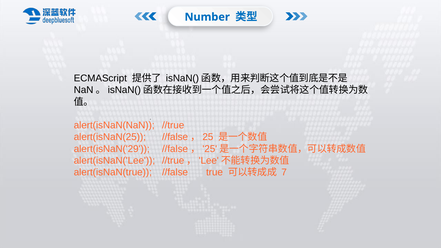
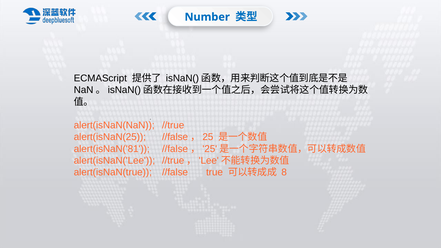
alert(isNaN('29: alert(isNaN('29 -> alert(isNaN('81
7: 7 -> 8
